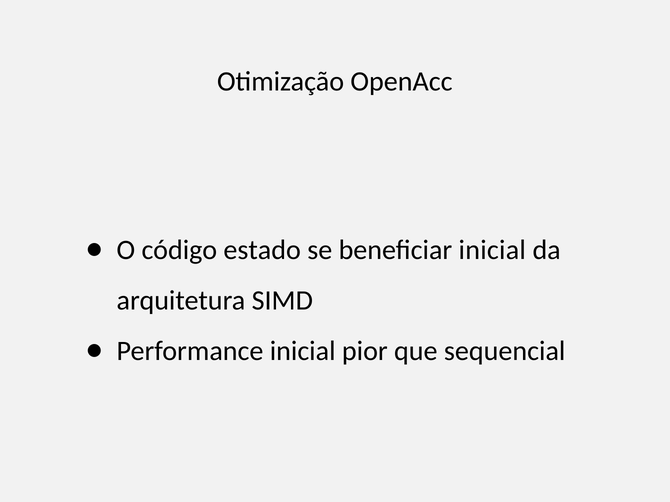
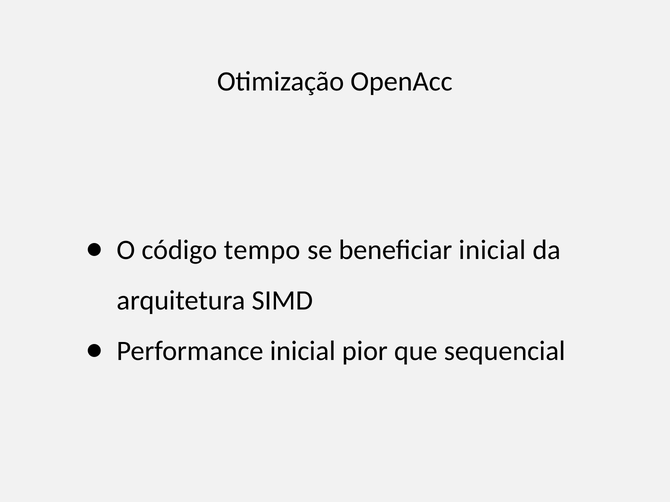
estado: estado -> tempo
